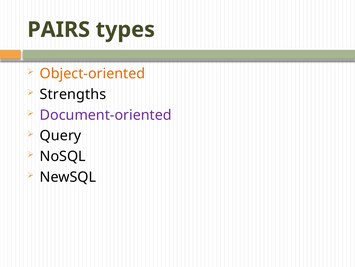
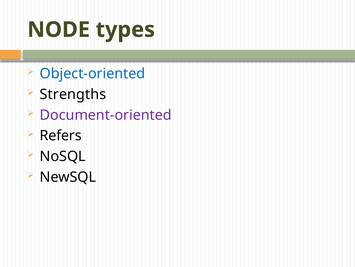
PAIRS: PAIRS -> NODE
Object-oriented colour: orange -> blue
Query: Query -> Refers
